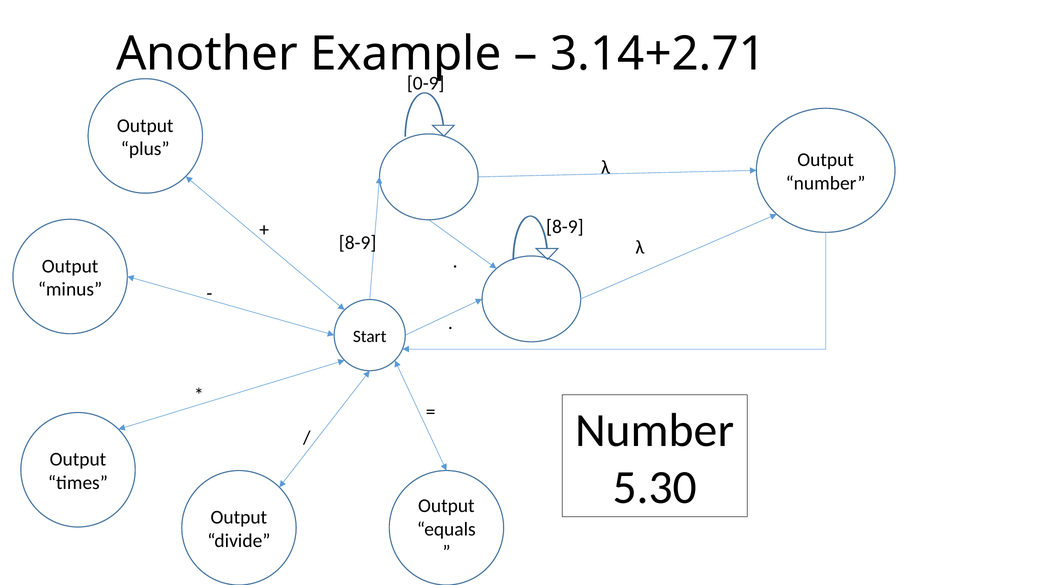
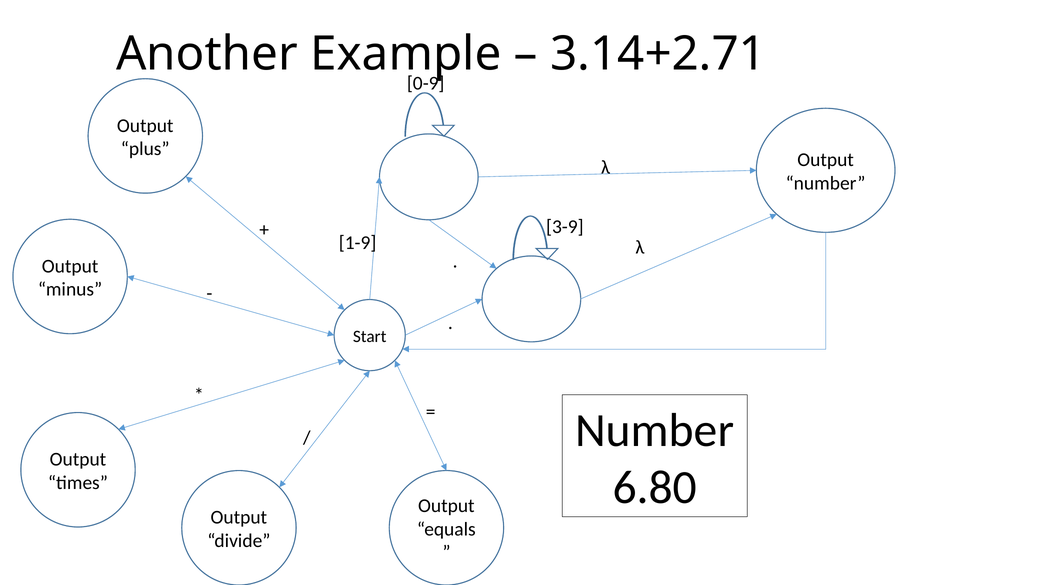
8-9 at (565, 227): 8-9 -> 3-9
8-9 at (358, 242): 8-9 -> 1-9
5.30: 5.30 -> 6.80
